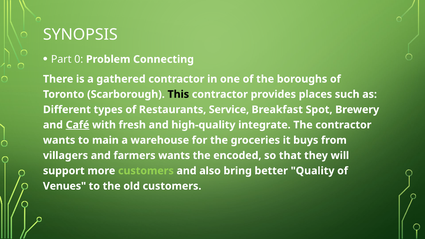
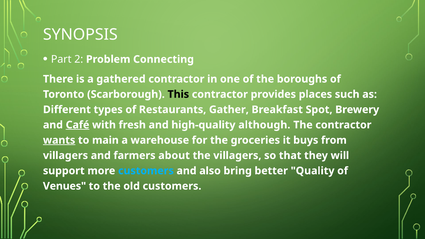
0: 0 -> 2
Service: Service -> Gather
integrate: integrate -> although
wants at (59, 140) underline: none -> present
farmers wants: wants -> about
the encoded: encoded -> villagers
customers at (146, 171) colour: light green -> light blue
